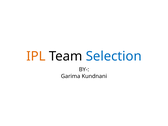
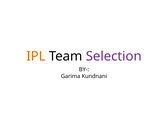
Selection colour: blue -> purple
